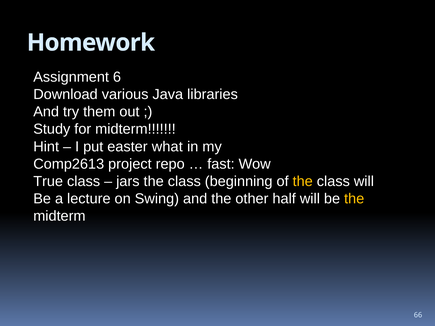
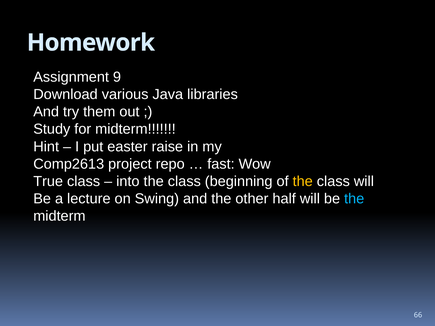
6: 6 -> 9
what: what -> raise
jars: jars -> into
the at (354, 199) colour: yellow -> light blue
